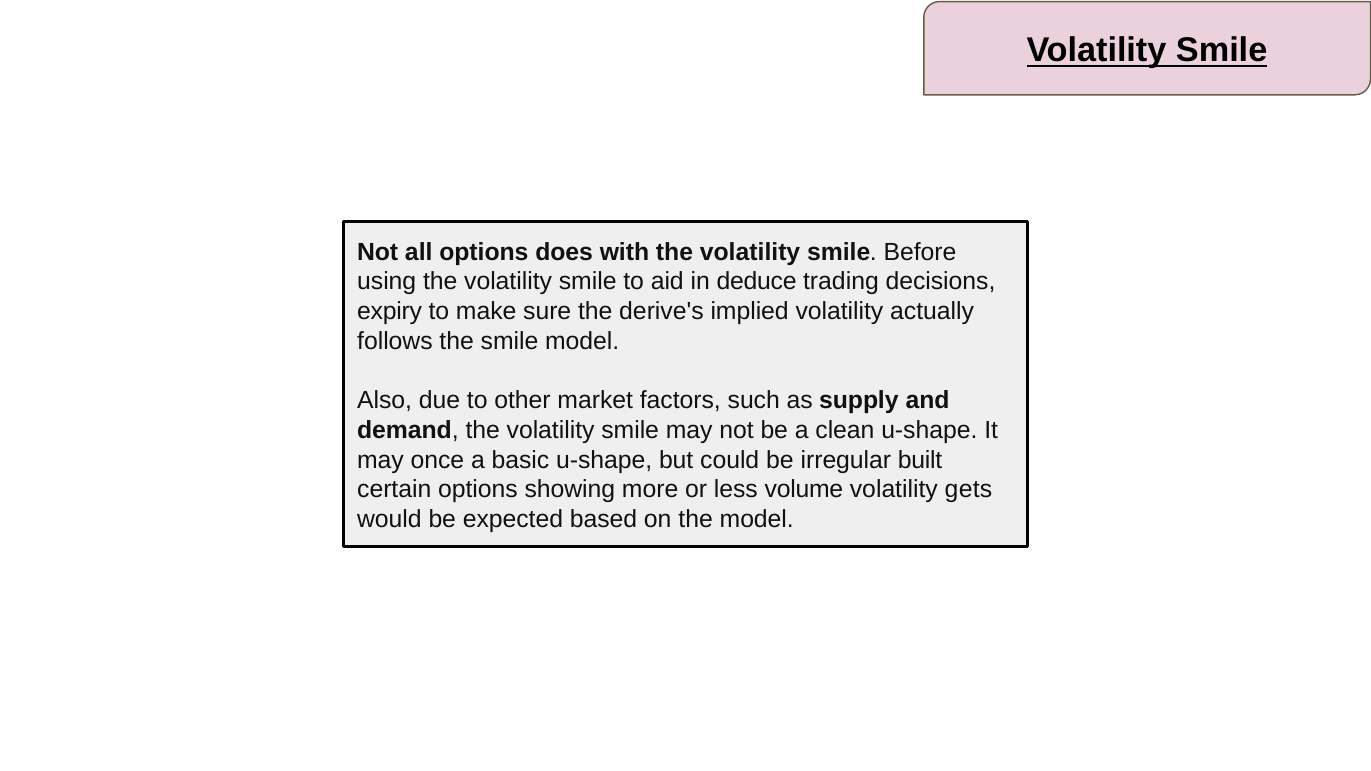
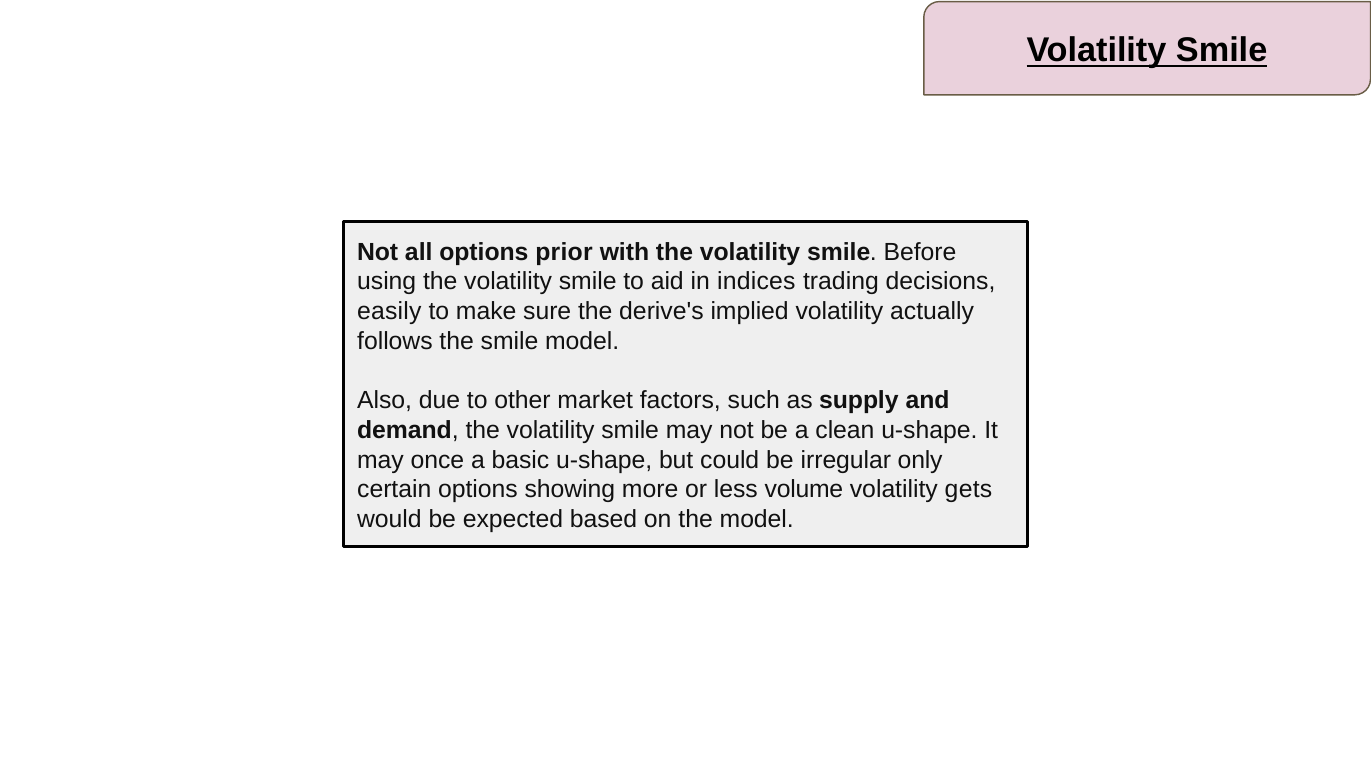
does: does -> prior
deduce: deduce -> indices
expiry: expiry -> easily
built: built -> only
